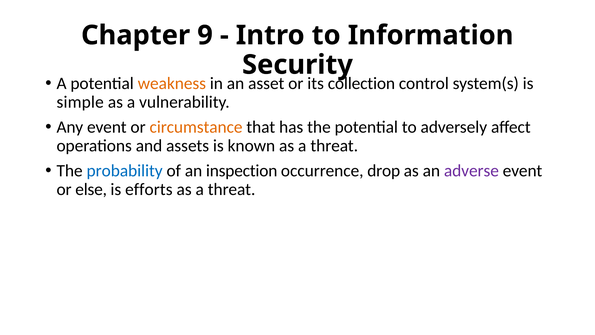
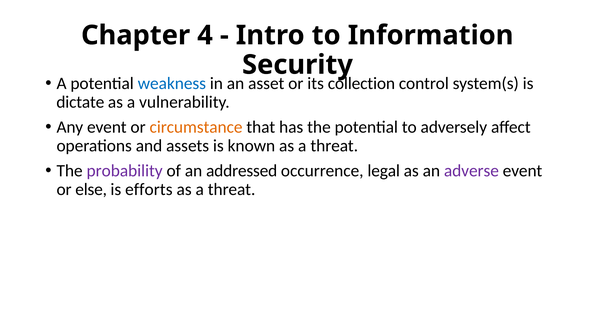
9: 9 -> 4
weakness colour: orange -> blue
simple: simple -> dictate
probability colour: blue -> purple
inspection: inspection -> addressed
drop: drop -> legal
